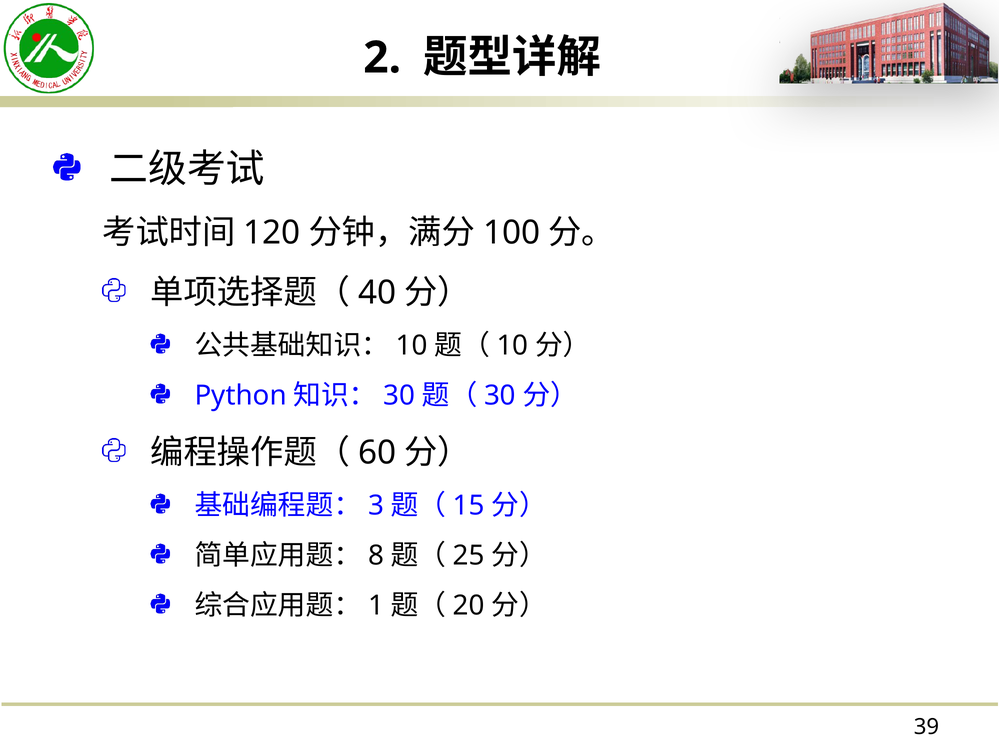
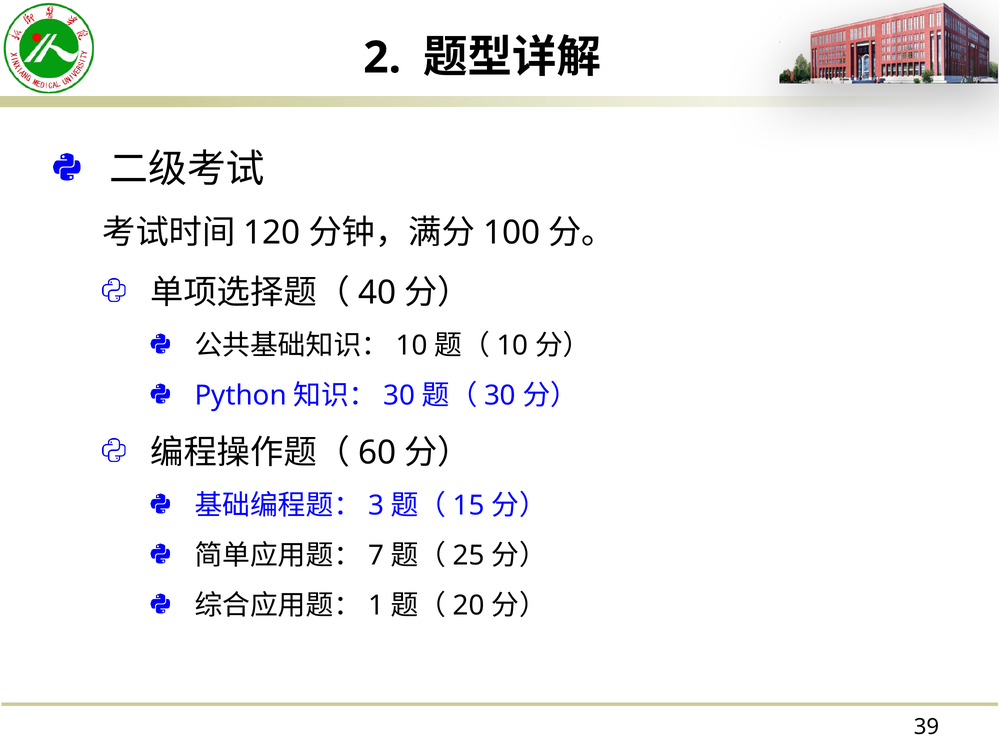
8: 8 -> 7
